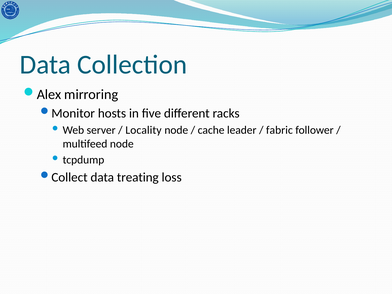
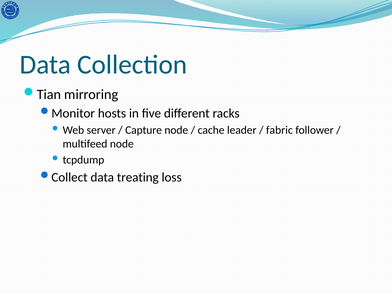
Alex: Alex -> Tian
Locality: Locality -> Capture
